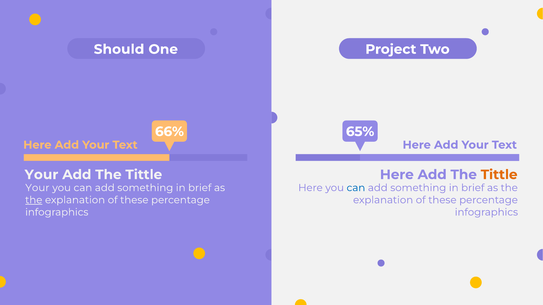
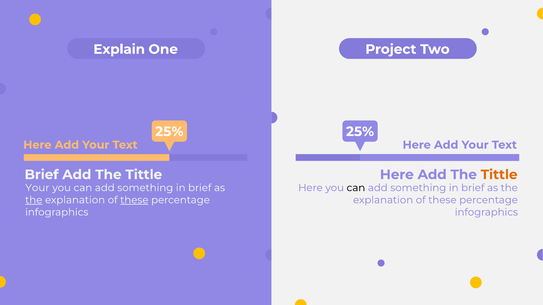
Should: Should -> Explain
66% at (169, 132): 66% -> 25%
65% at (360, 132): 65% -> 25%
Your at (41, 175): Your -> Brief
can at (356, 188) colour: blue -> black
these at (134, 200) underline: none -> present
